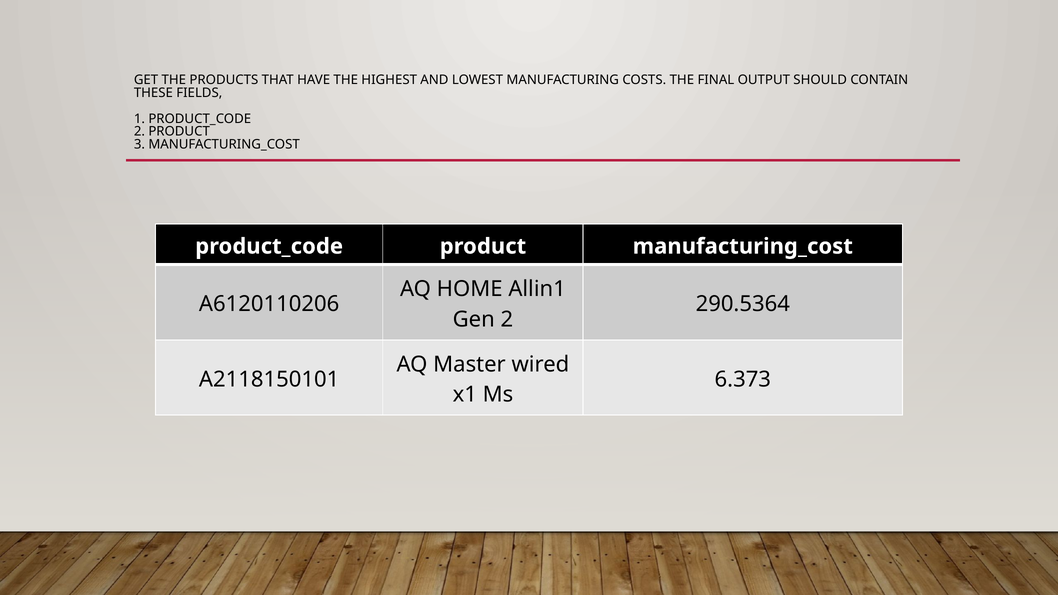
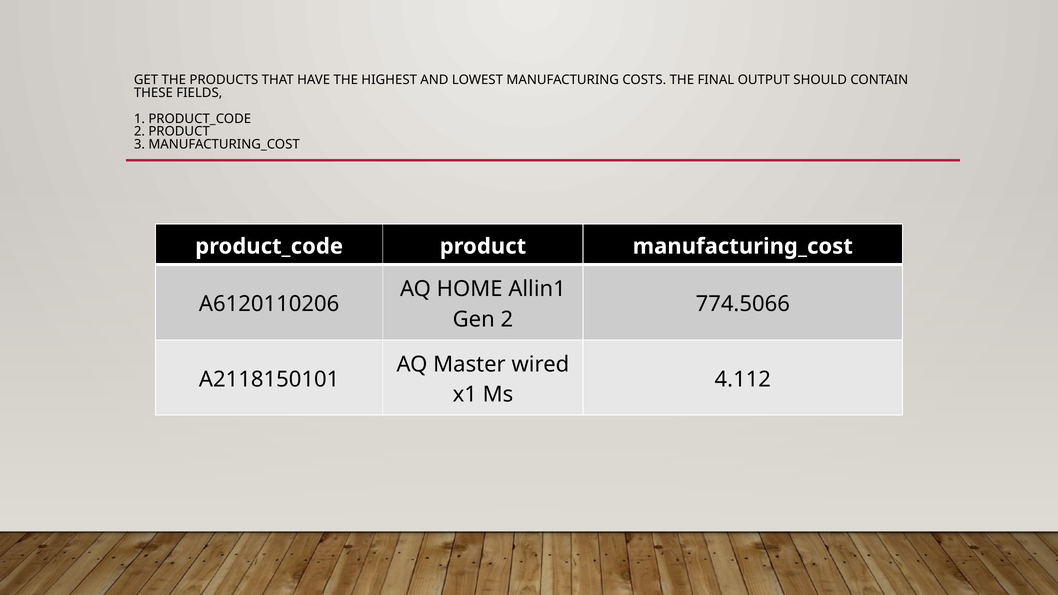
290.5364: 290.5364 -> 774.5066
6.373: 6.373 -> 4.112
